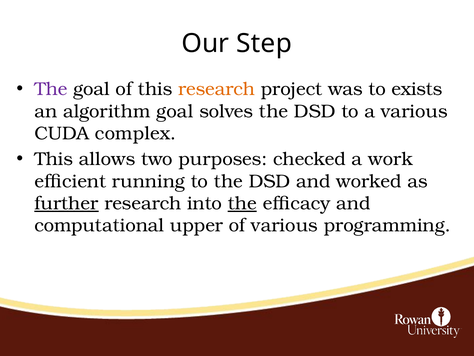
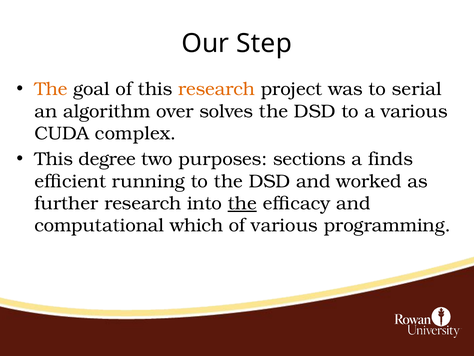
The at (51, 89) colour: purple -> orange
exists: exists -> serial
algorithm goal: goal -> over
allows: allows -> degree
checked: checked -> sections
work: work -> finds
further underline: present -> none
upper: upper -> which
